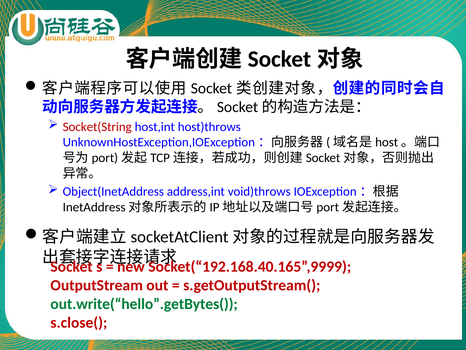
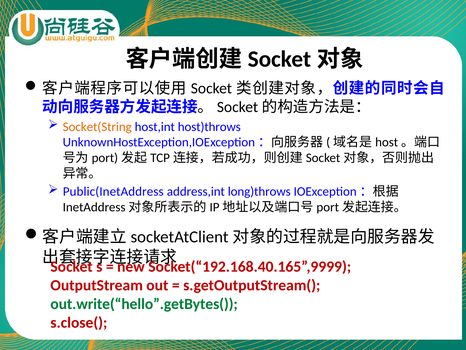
Socket(String colour: red -> orange
Object(InetAddress: Object(InetAddress -> Public(InetAddress
void)throws: void)throws -> long)throws
